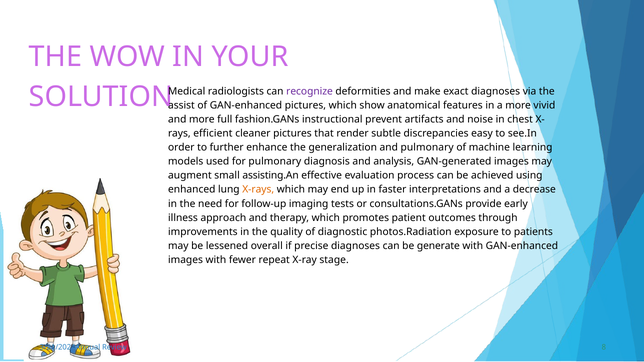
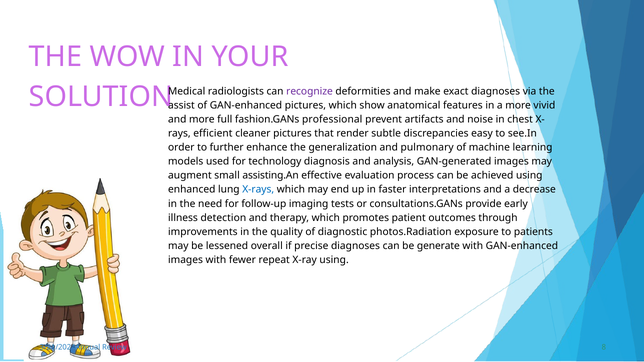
instructional: instructional -> professional
for pulmonary: pulmonary -> technology
X-rays colour: orange -> blue
approach: approach -> detection
X-ray stage: stage -> using
